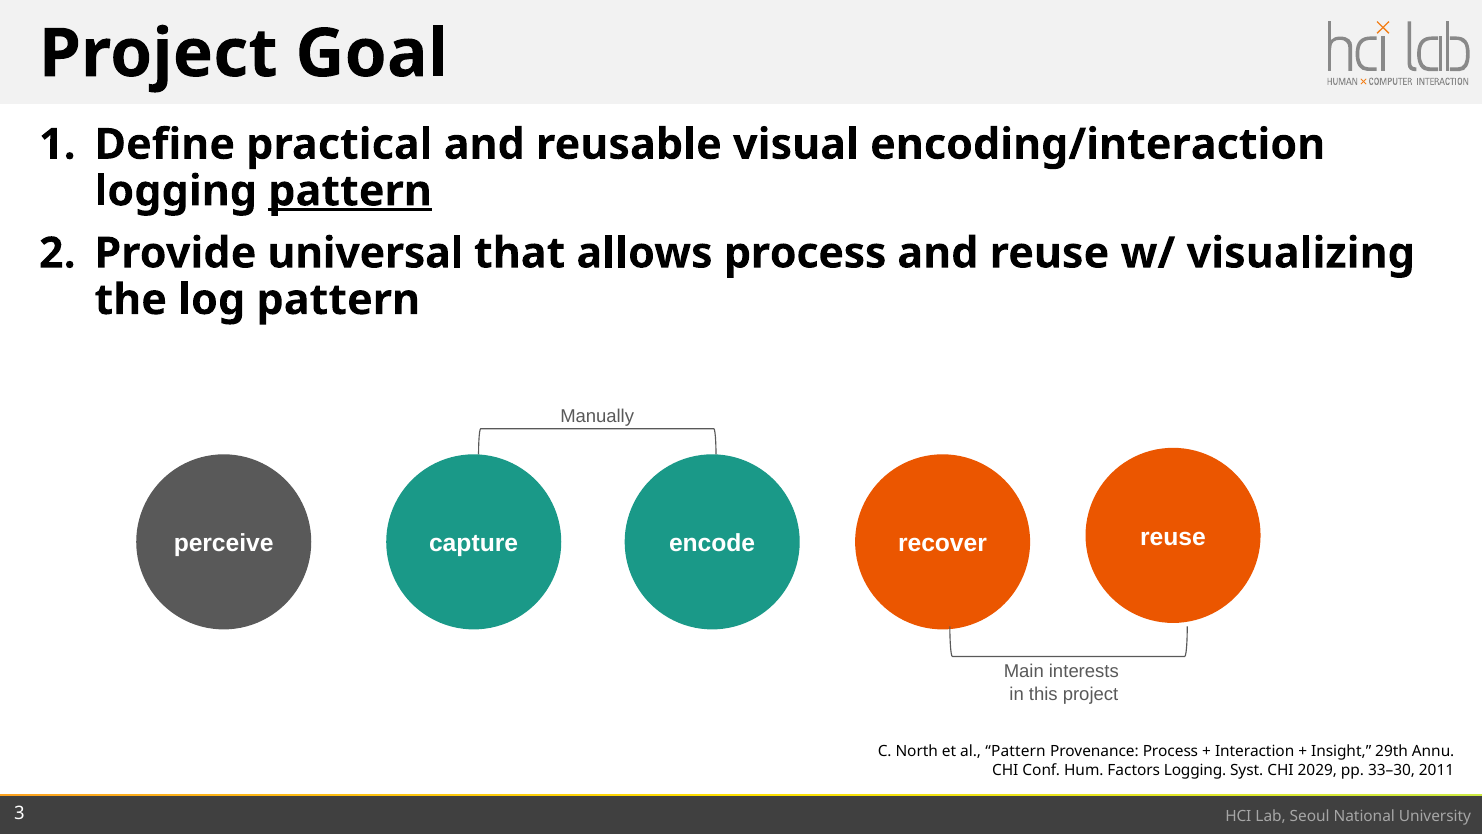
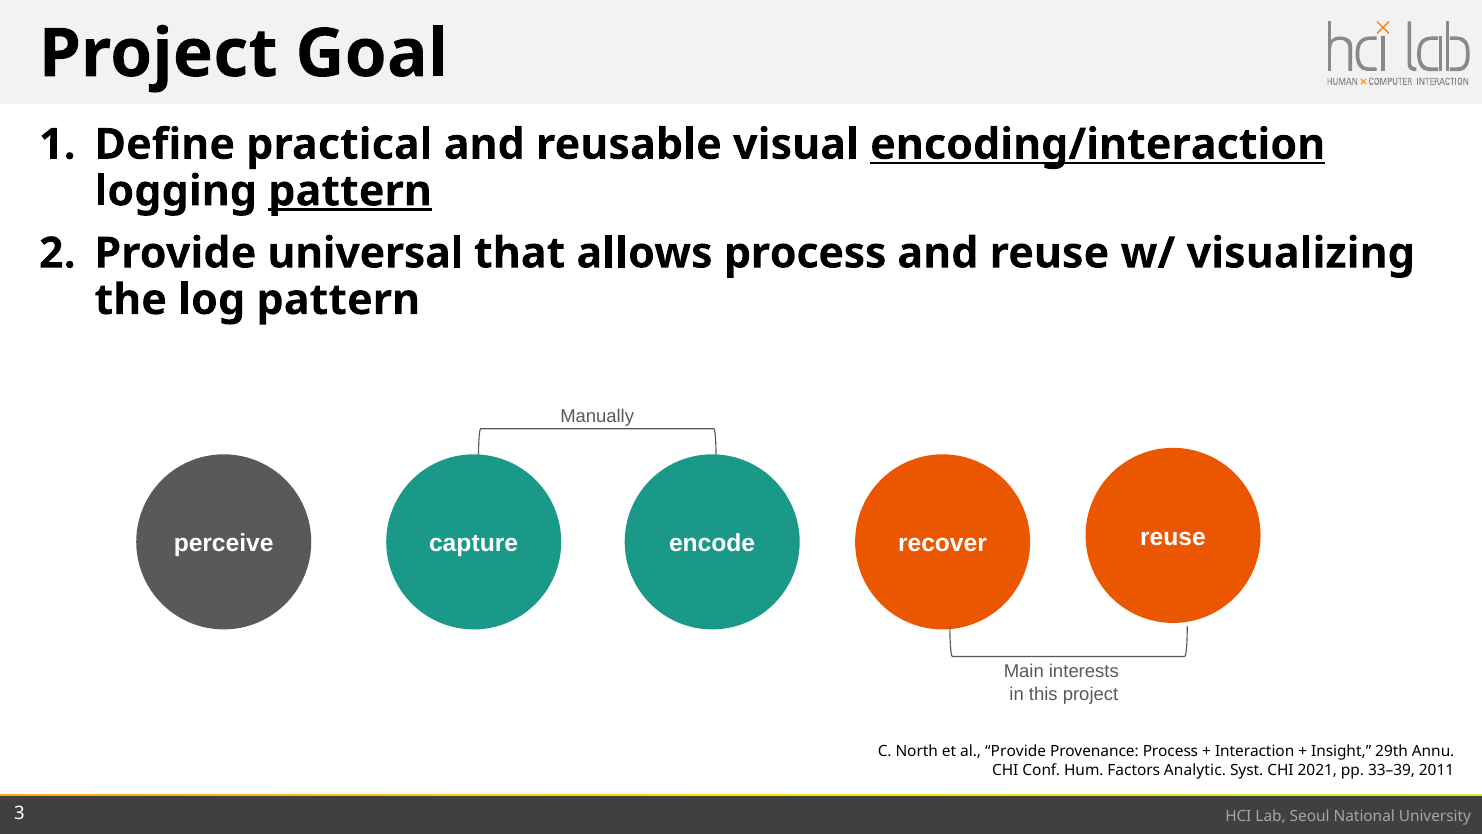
encoding/interaction underline: none -> present
al Pattern: Pattern -> Provide
Factors Logging: Logging -> Analytic
2029: 2029 -> 2021
33–30: 33–30 -> 33–39
